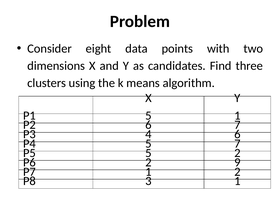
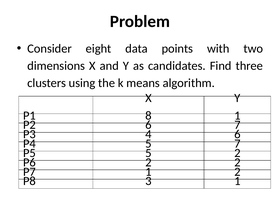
P1 5: 5 -> 8
2 9: 9 -> 2
